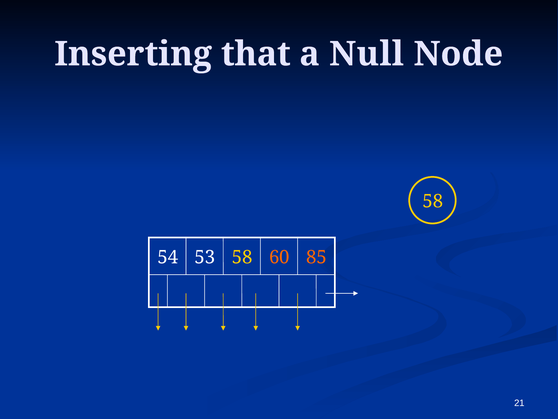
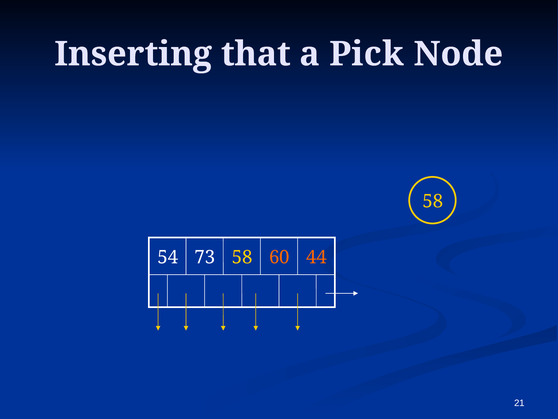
Null: Null -> Pick
53: 53 -> 73
85: 85 -> 44
